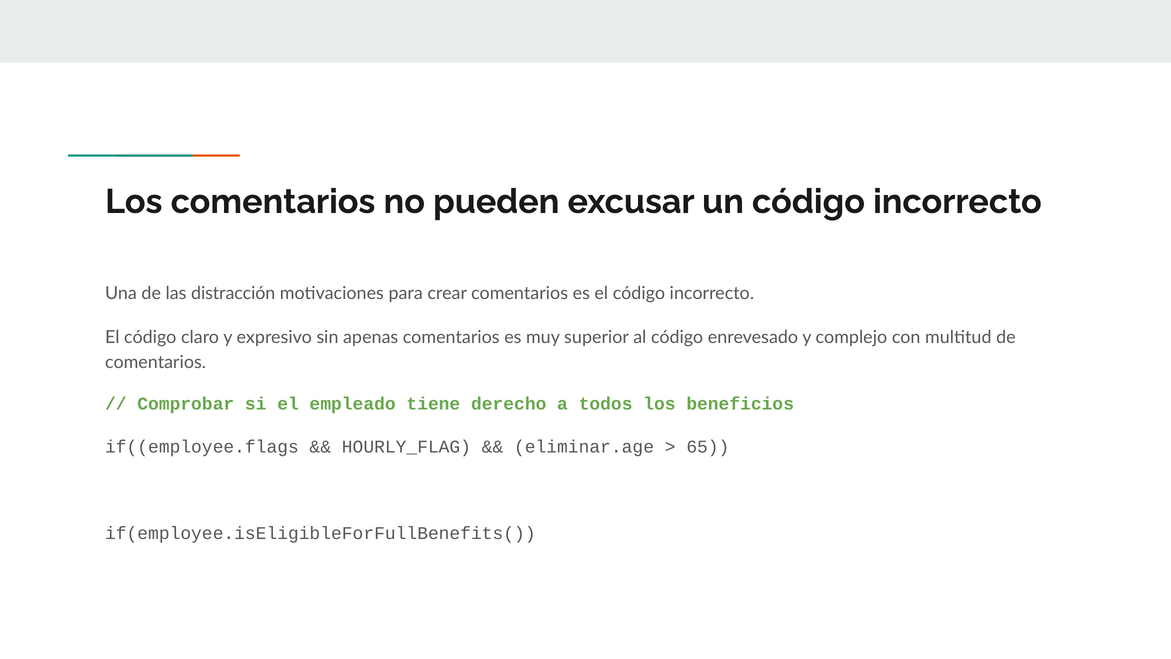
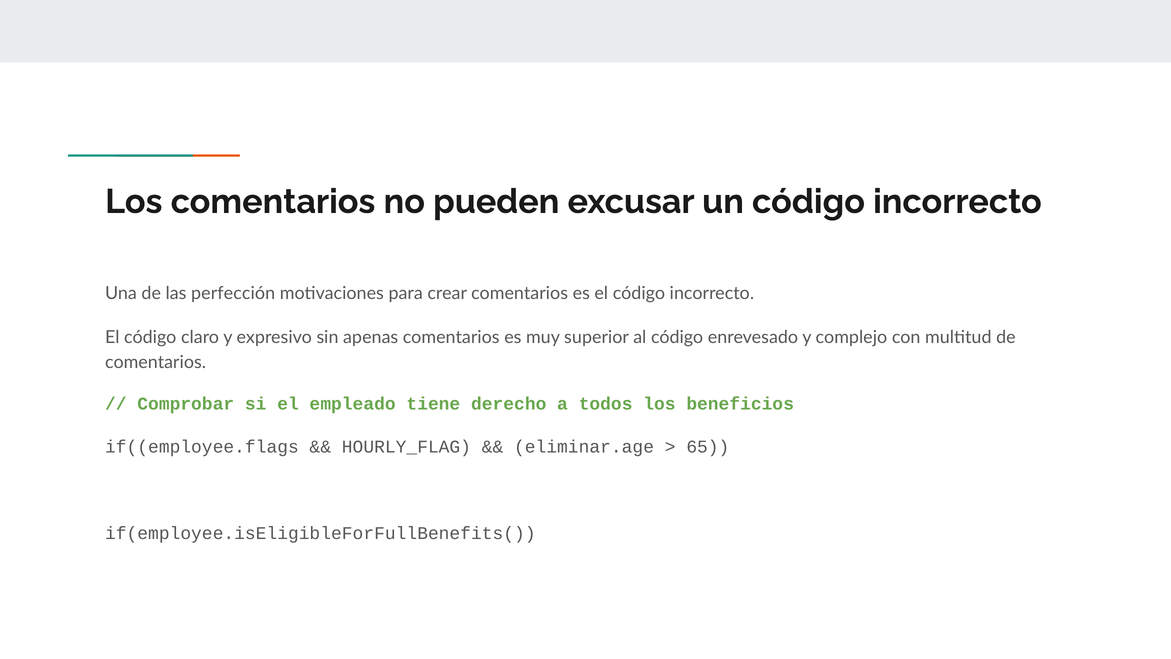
distracción: distracción -> perfección
